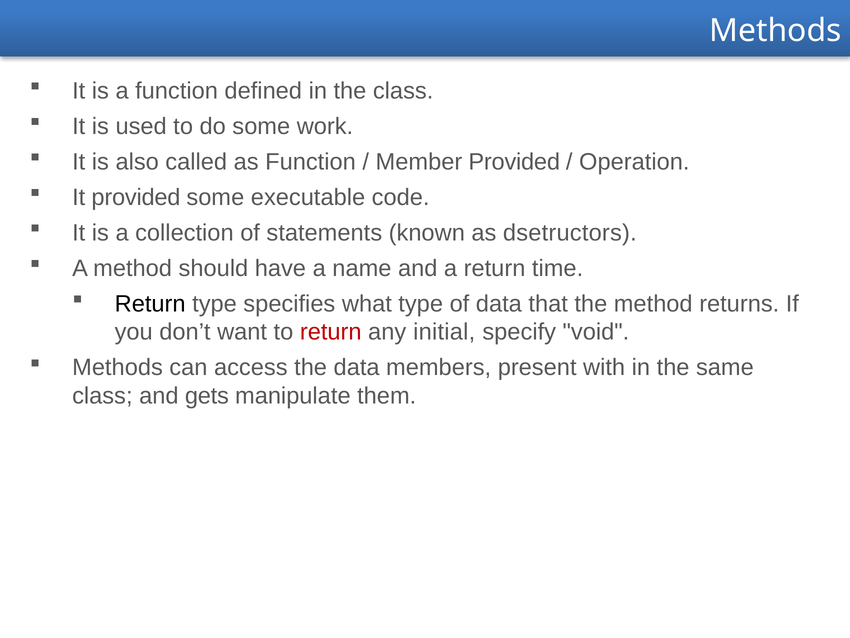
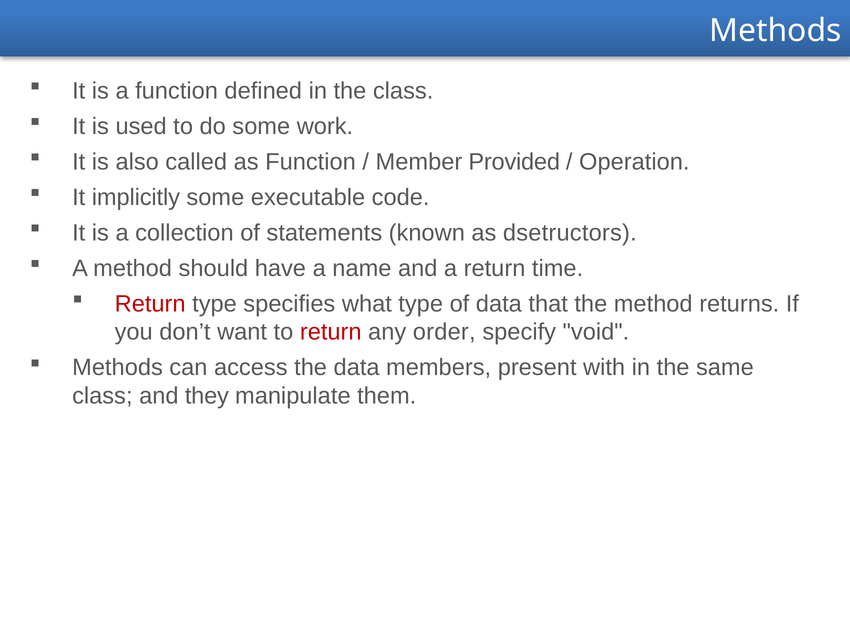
It provided: provided -> implicitly
Return at (150, 304) colour: black -> red
initial: initial -> order
gets: gets -> they
